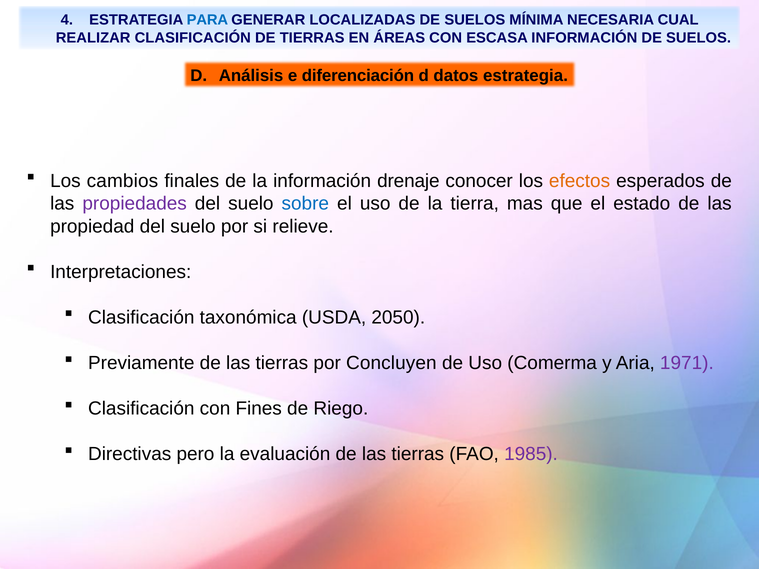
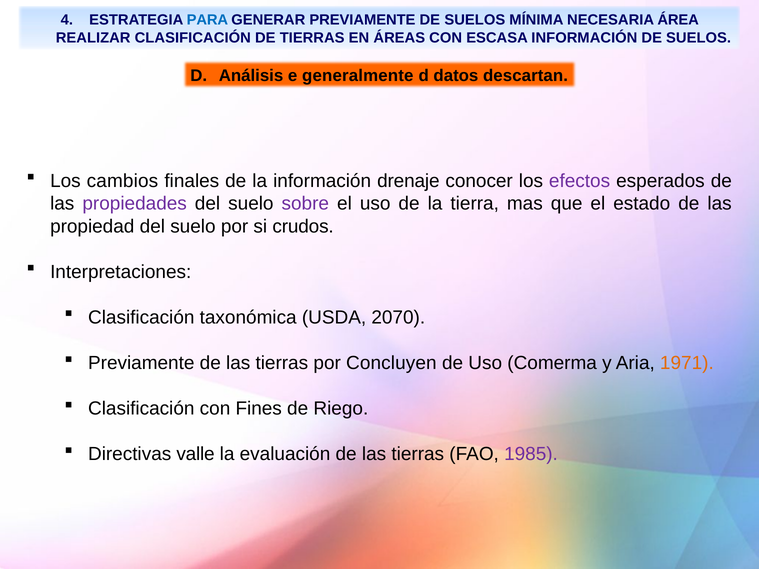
GENERAR LOCALIZADAS: LOCALIZADAS -> PREVIAMENTE
CUAL: CUAL -> ÁREA
diferenciación: diferenciación -> generalmente
datos estrategia: estrategia -> descartan
efectos colour: orange -> purple
sobre colour: blue -> purple
relieve: relieve -> crudos
2050: 2050 -> 2070
1971 colour: purple -> orange
pero: pero -> valle
